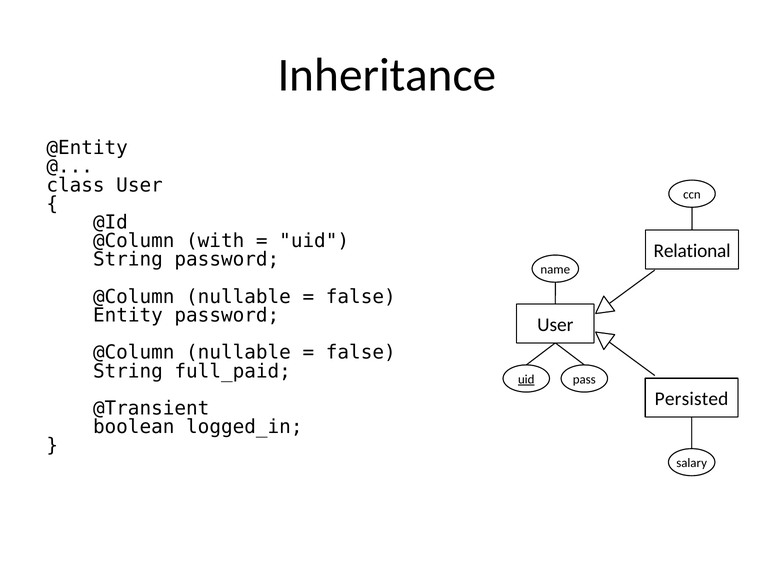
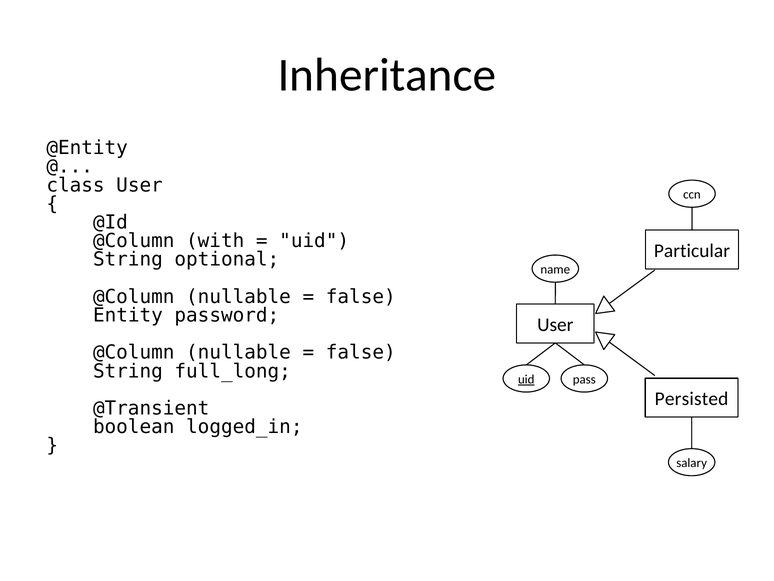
Relational: Relational -> Particular
String password: password -> optional
full_paid: full_paid -> full_long
